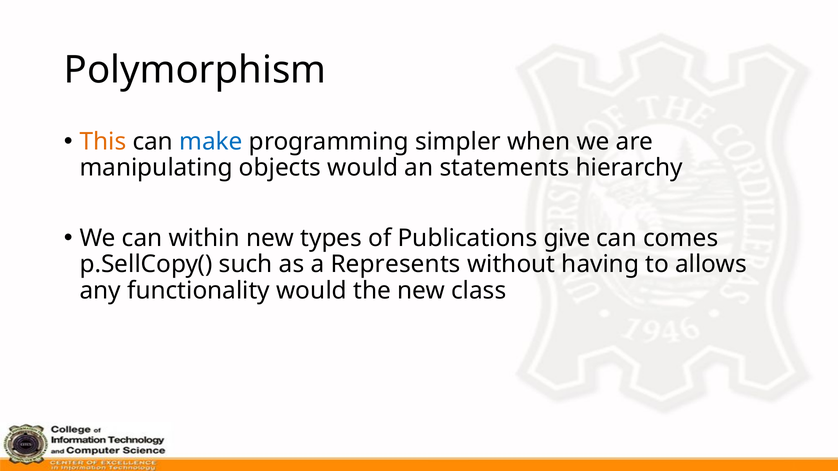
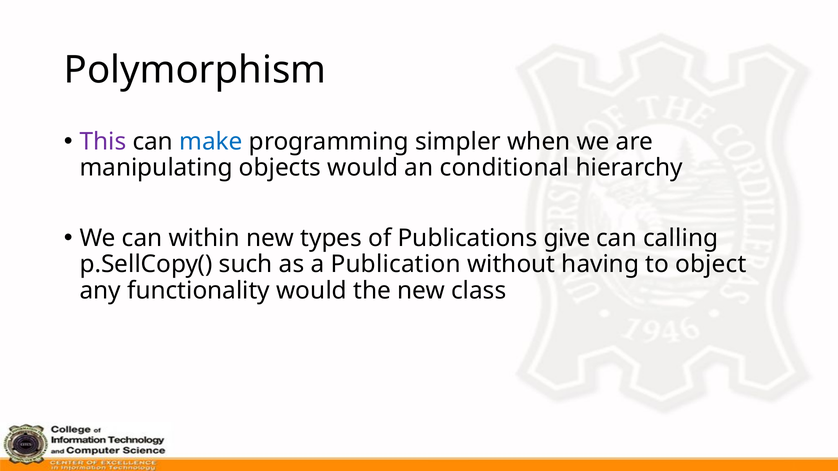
This colour: orange -> purple
statements: statements -> conditional
comes: comes -> calling
Represents: Represents -> Publication
allows: allows -> object
